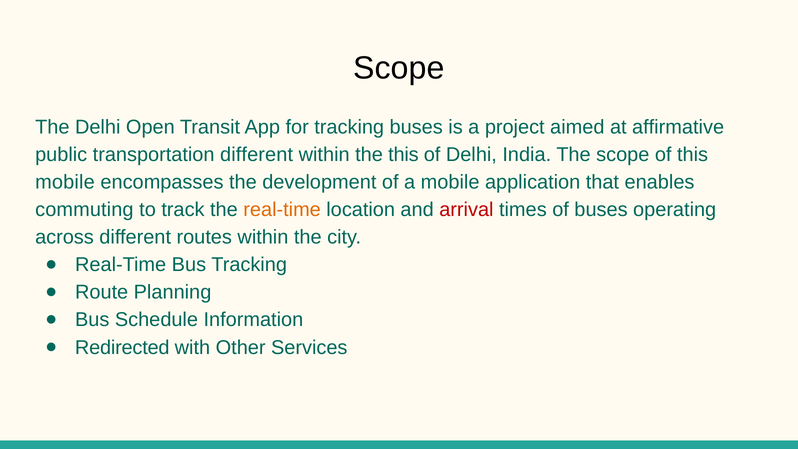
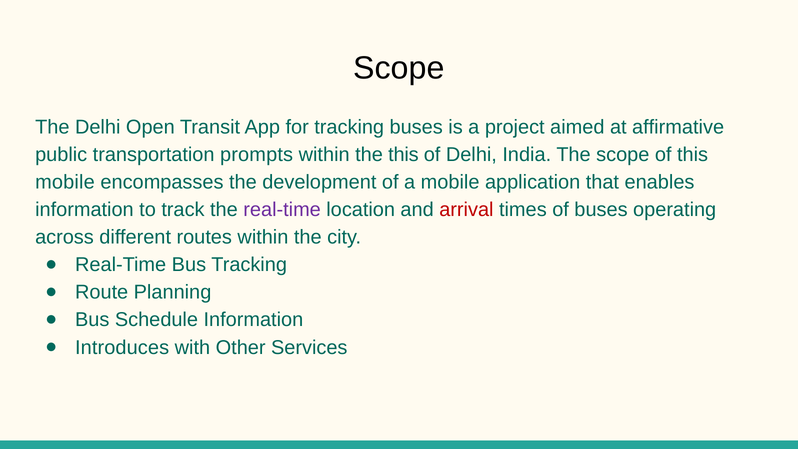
transportation different: different -> prompts
commuting at (84, 210): commuting -> information
real-time at (282, 210) colour: orange -> purple
Redirected: Redirected -> Introduces
